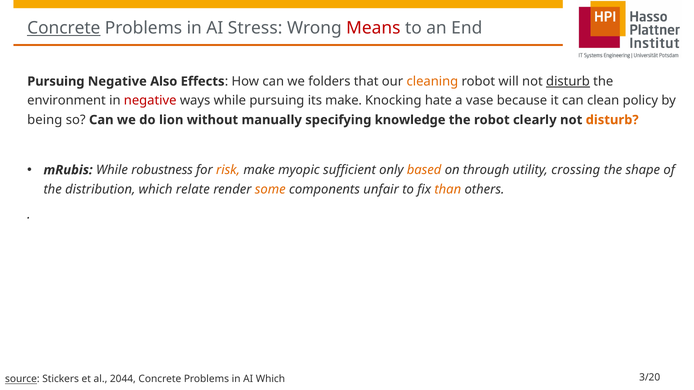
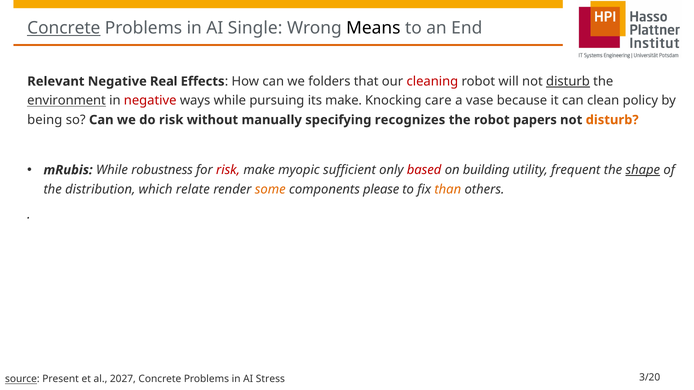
Stress: Stress -> Single
Means colour: red -> black
Pursuing at (56, 81): Pursuing -> Relevant
Also: Also -> Real
cleaning colour: orange -> red
environment underline: none -> present
hate: hate -> care
do lion: lion -> risk
knowledge: knowledge -> recognizes
clearly: clearly -> papers
risk at (228, 170) colour: orange -> red
based colour: orange -> red
through: through -> building
crossing: crossing -> frequent
shape underline: none -> present
unfair: unfair -> please
Stickers: Stickers -> Present
2044: 2044 -> 2027
AI Which: Which -> Stress
